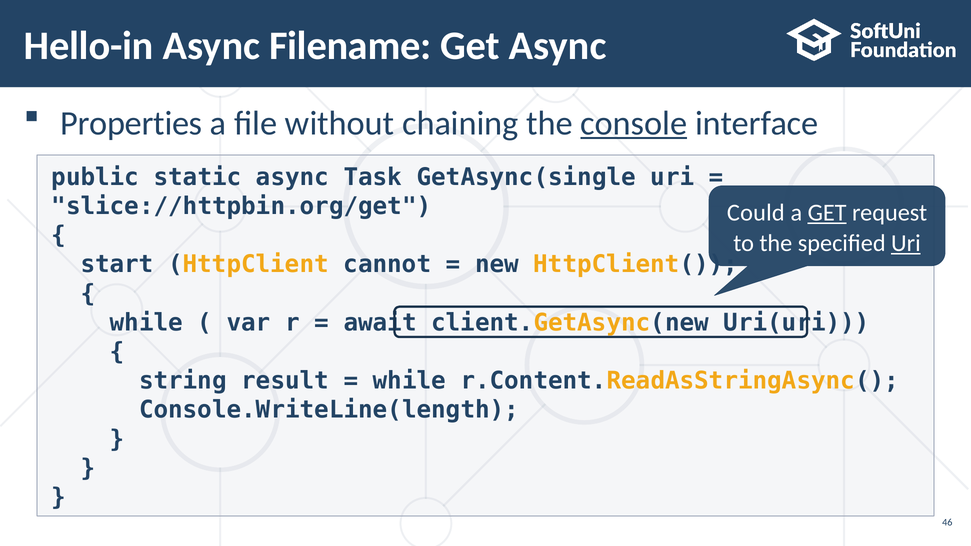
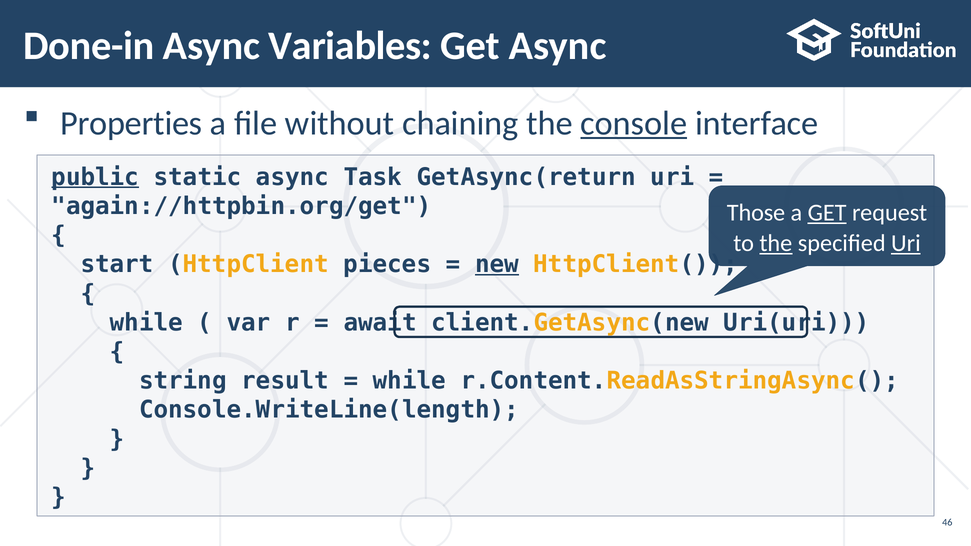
Hello-in: Hello-in -> Done-in
Filename: Filename -> Variables
public underline: none -> present
GetAsync(single: GetAsync(single -> GetAsync(return
slice://httpbin.org/get: slice://httpbin.org/get -> again://httpbin.org/get
Could: Could -> Those
the at (776, 243) underline: none -> present
cannot: cannot -> pieces
new underline: none -> present
